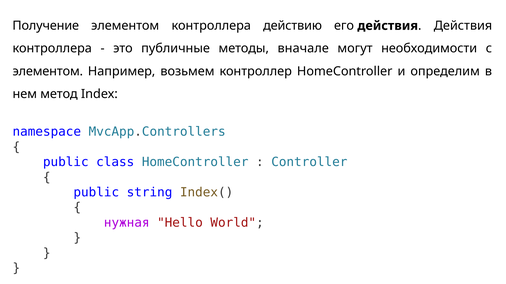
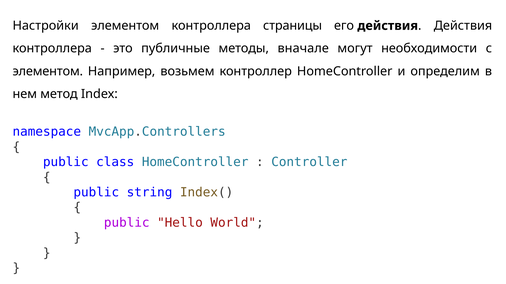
Получение: Получение -> Настройки
действию: действию -> страницы
нужная at (127, 223): нужная -> public
